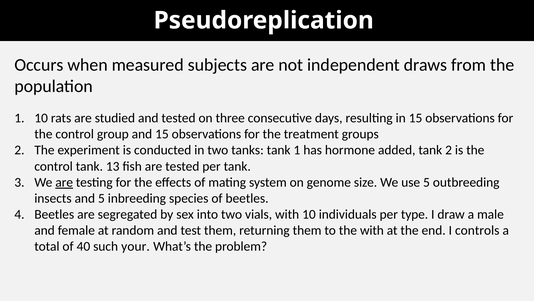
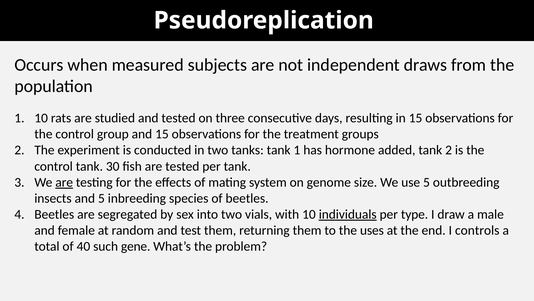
13: 13 -> 30
individuals underline: none -> present
the with: with -> uses
your: your -> gene
